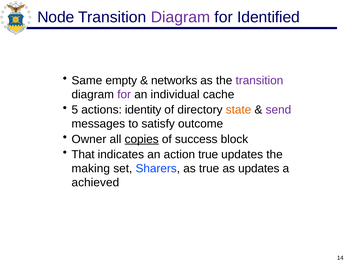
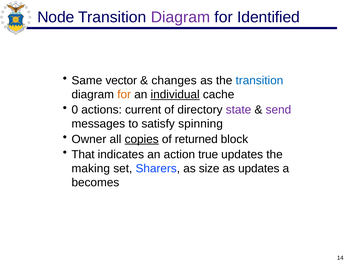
empty: empty -> vector
networks: networks -> changes
transition at (259, 81) colour: purple -> blue
for at (124, 95) colour: purple -> orange
individual underline: none -> present
5: 5 -> 0
identity: identity -> current
state colour: orange -> purple
outcome: outcome -> spinning
success: success -> returned
as true: true -> size
achieved: achieved -> becomes
